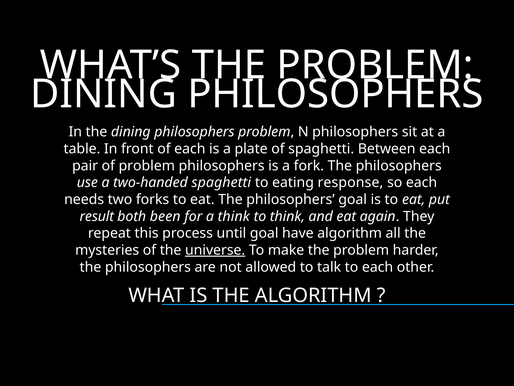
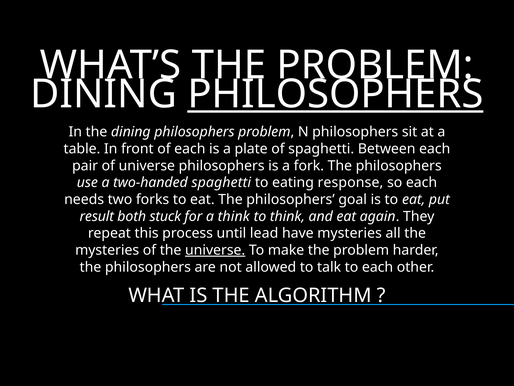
PHILOSOPHERS at (335, 94) underline: none -> present
of problem: problem -> universe
been: been -> stuck
until goal: goal -> lead
have algorithm: algorithm -> mysteries
